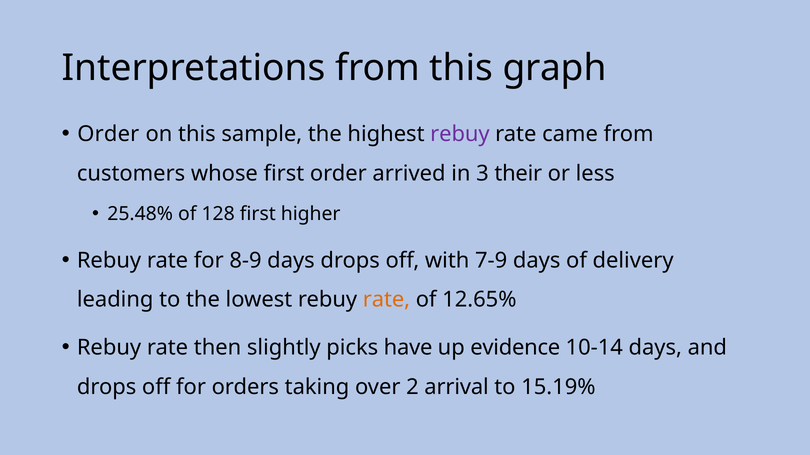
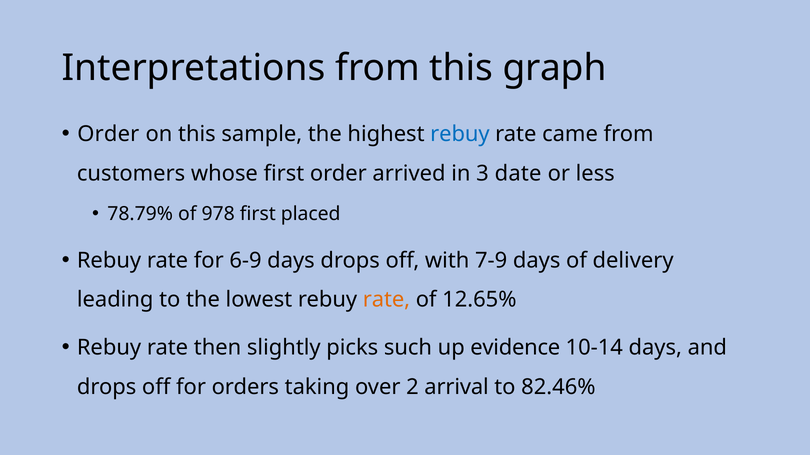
rebuy at (460, 134) colour: purple -> blue
their: their -> date
25.48%: 25.48% -> 78.79%
128: 128 -> 978
higher: higher -> placed
8-9: 8-9 -> 6-9
have: have -> such
15.19%: 15.19% -> 82.46%
